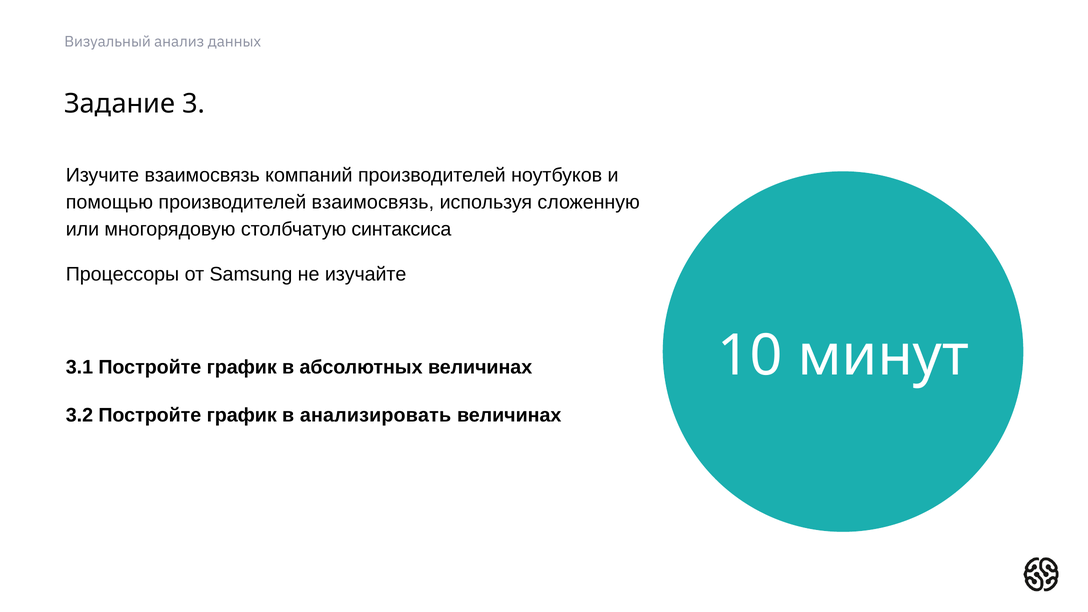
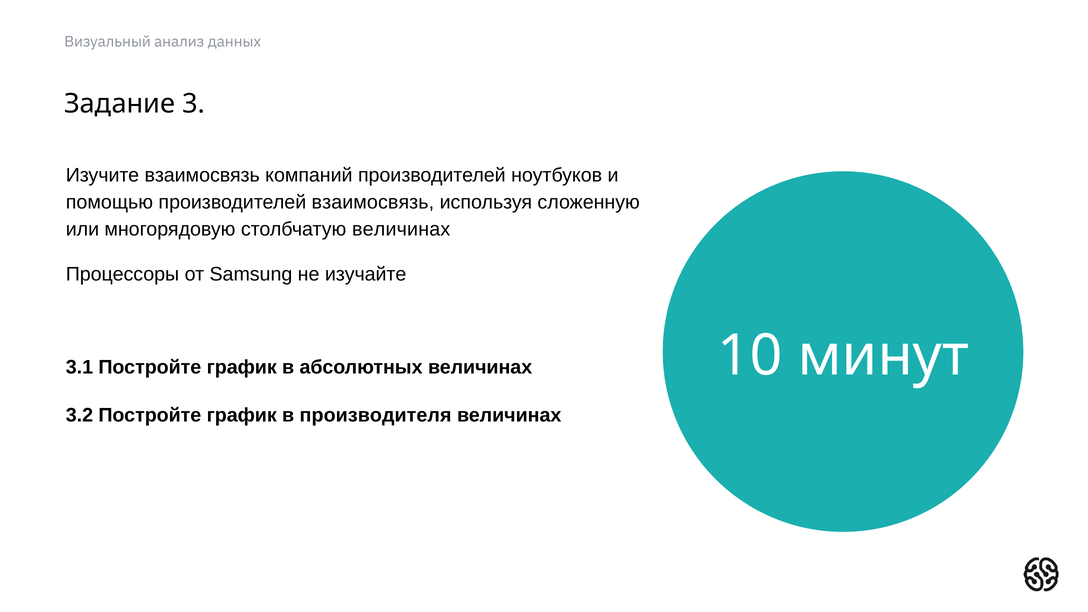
столбчатую синтаксиса: синтаксиса -> величинах
анализировать: анализировать -> производителя
